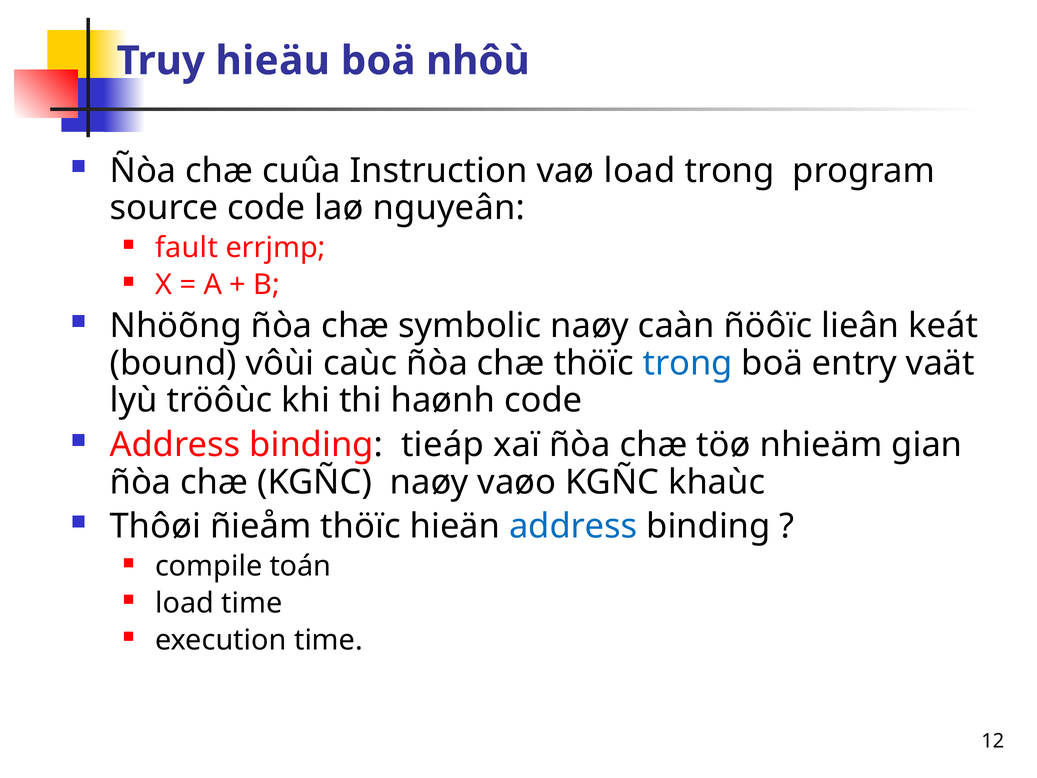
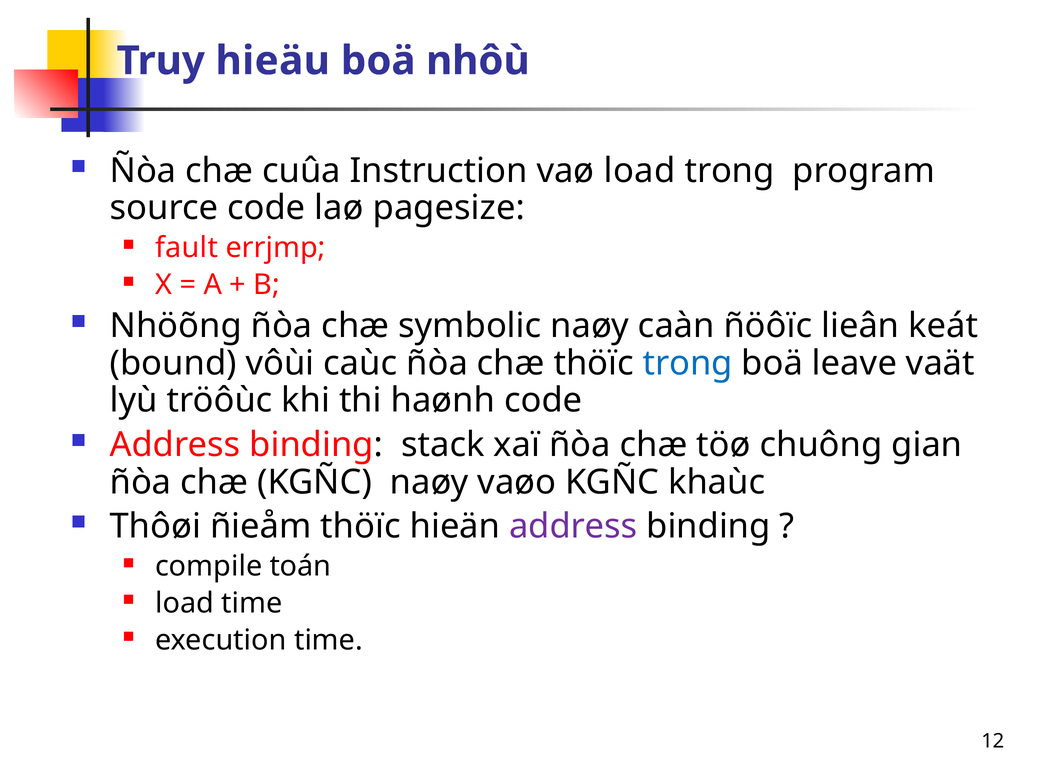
nguyeân: nguyeân -> pagesize
entry: entry -> leave
tieáp: tieáp -> stack
nhieäm: nhieäm -> chuông
address at (573, 526) colour: blue -> purple
